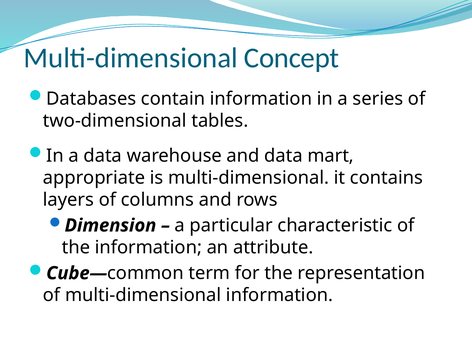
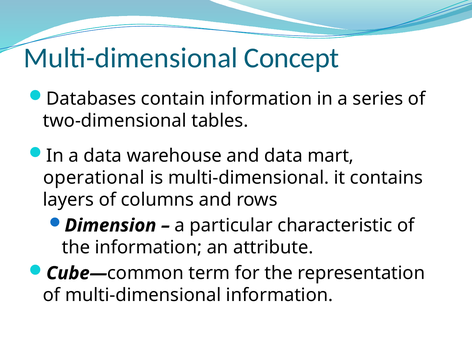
appropriate: appropriate -> operational
